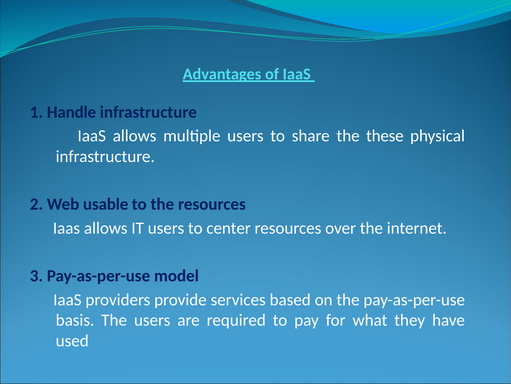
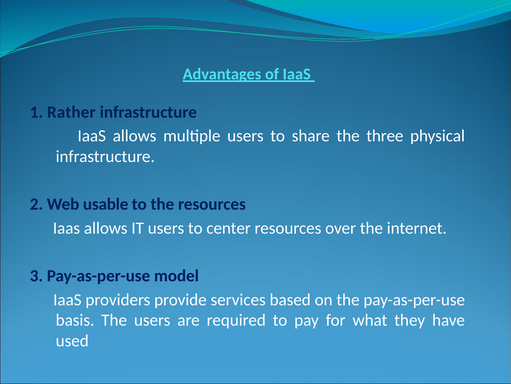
Handle: Handle -> Rather
these: these -> three
